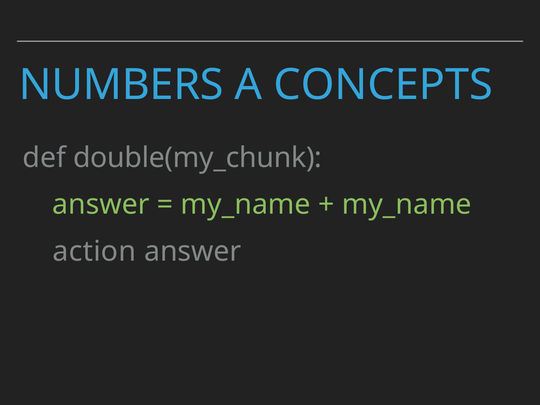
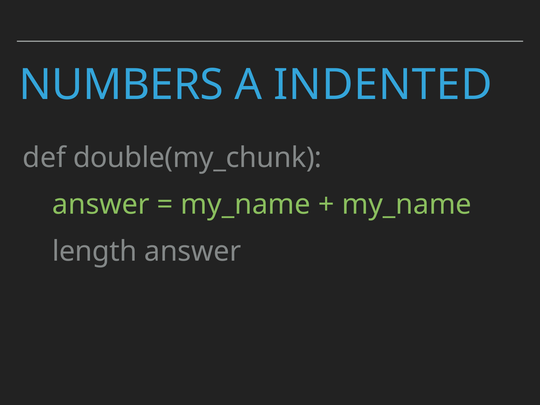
CONCEPTS: CONCEPTS -> INDENTED
action: action -> length
